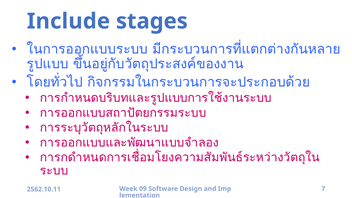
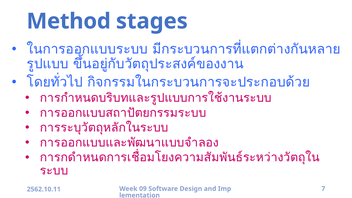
Include: Include -> Method
